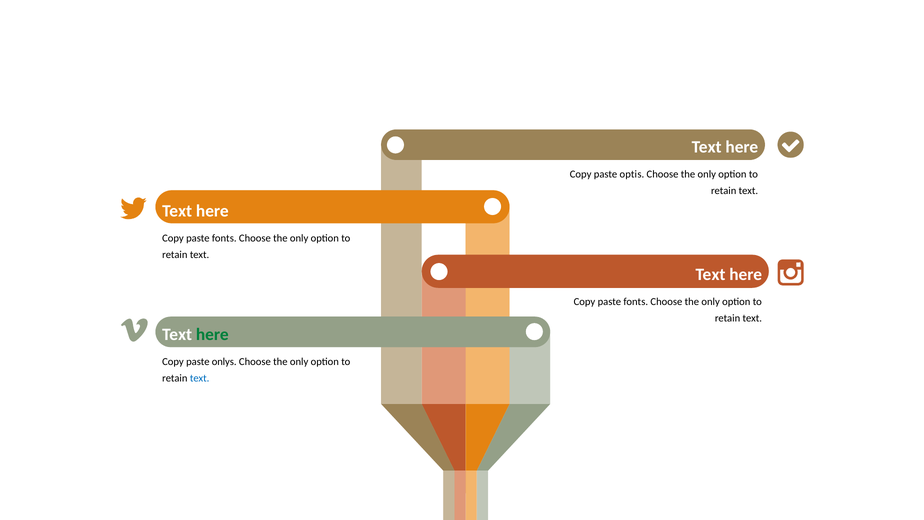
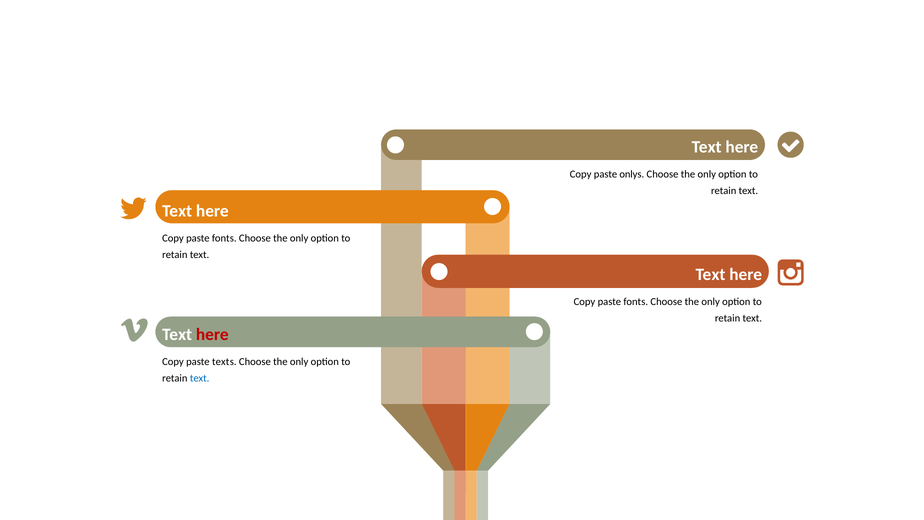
paste opti: opti -> only
here at (212, 334) colour: green -> red
paste only: only -> text
